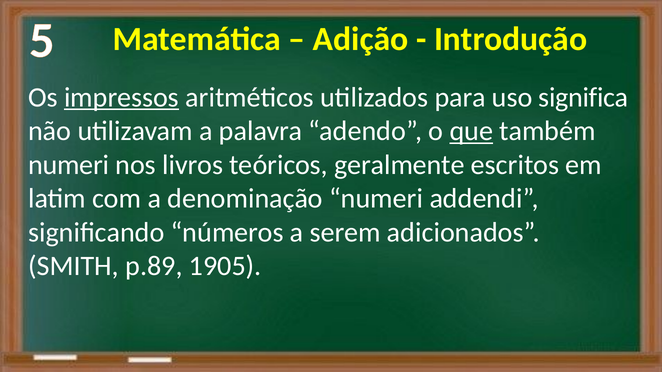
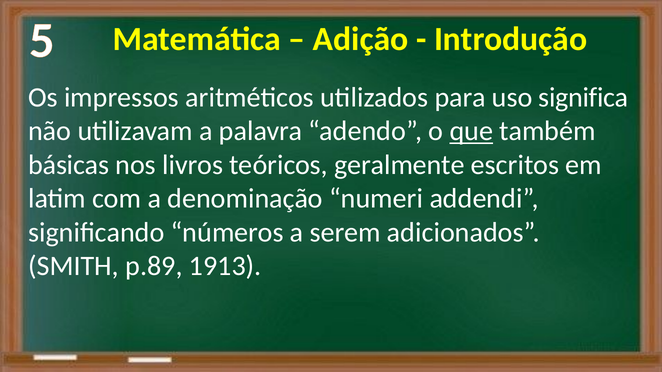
impressos underline: present -> none
numeri at (69, 165): numeri -> básicas
1905: 1905 -> 1913
